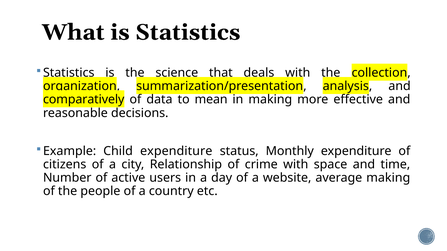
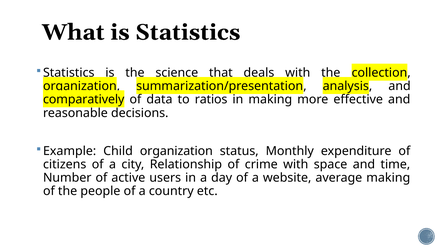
mean: mean -> ratios
Child expenditure: expenditure -> organization
